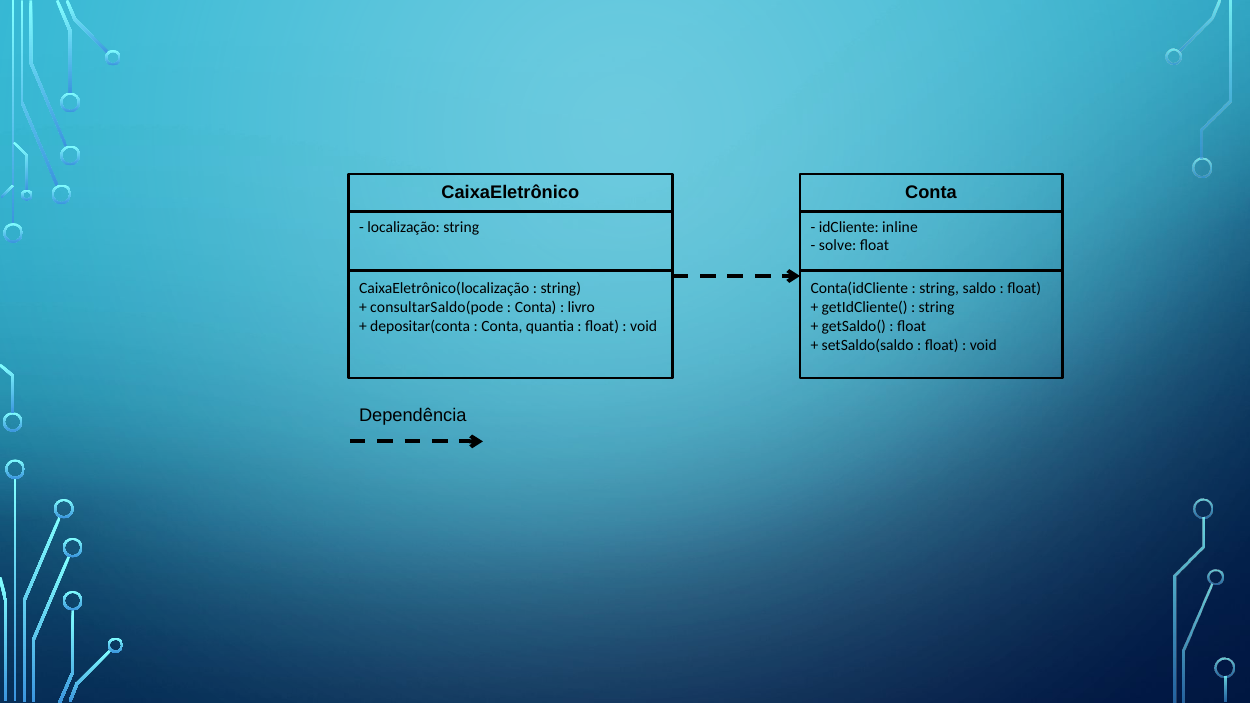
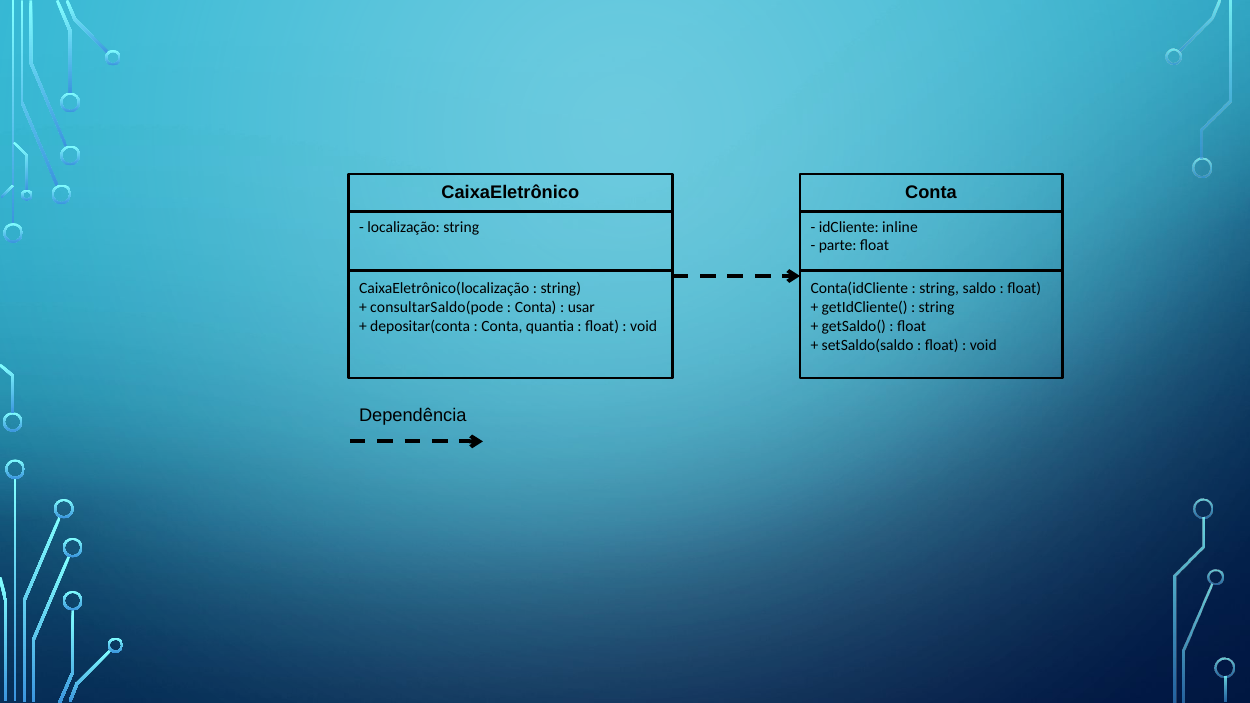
solve: solve -> parte
livro: livro -> usar
